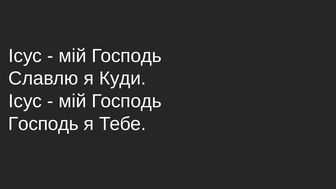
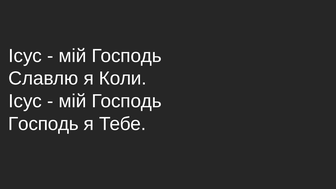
Куди: Куди -> Коли
